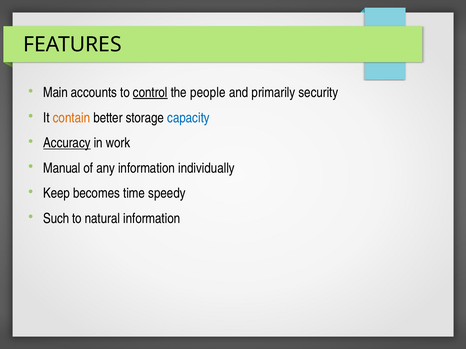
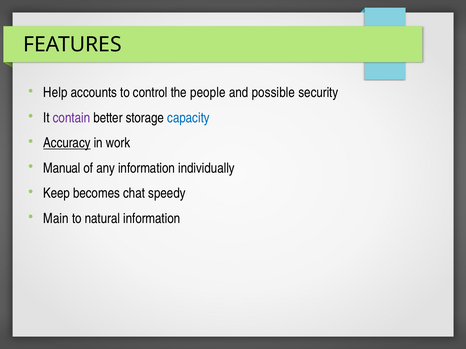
Main: Main -> Help
control underline: present -> none
primarily: primarily -> possible
contain colour: orange -> purple
time: time -> chat
Such: Such -> Main
